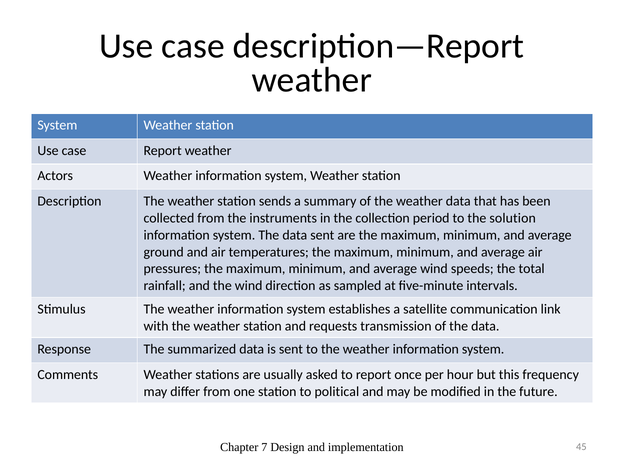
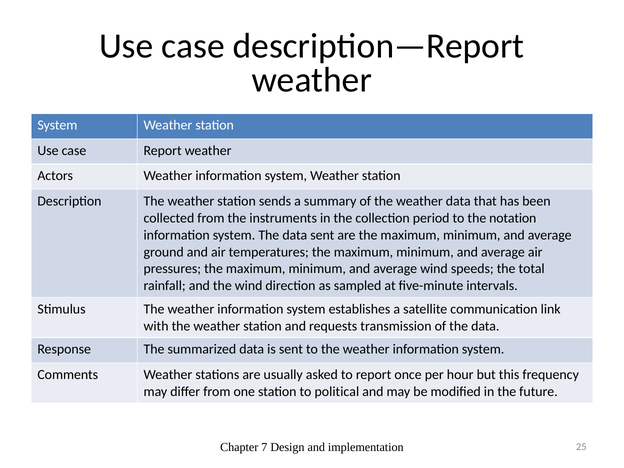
solution: solution -> notation
45: 45 -> 25
